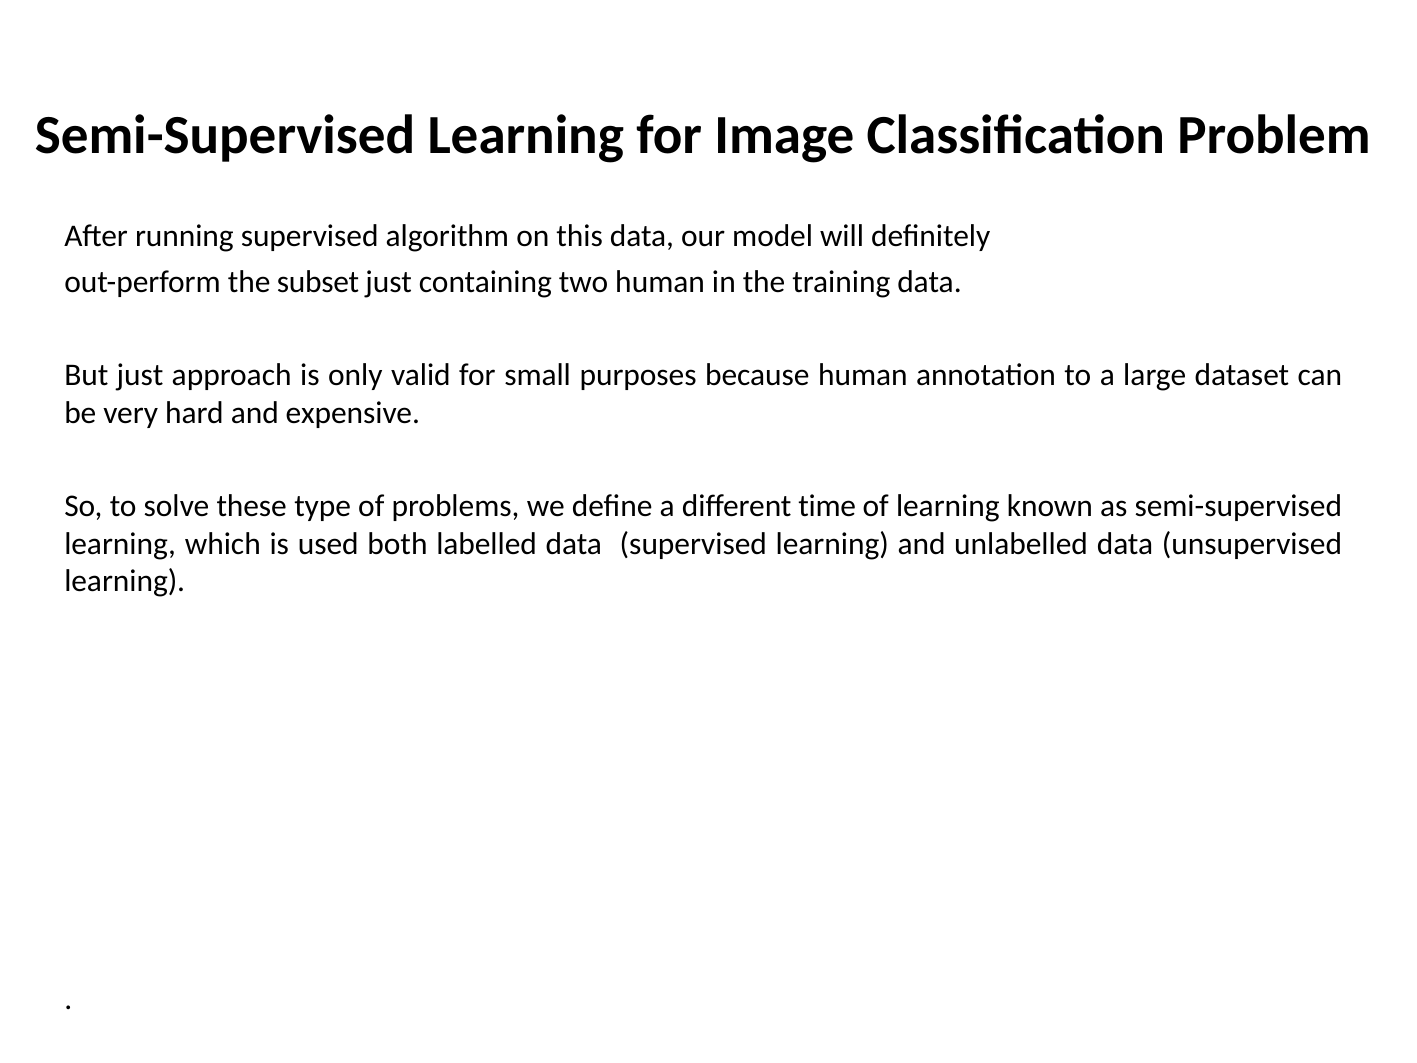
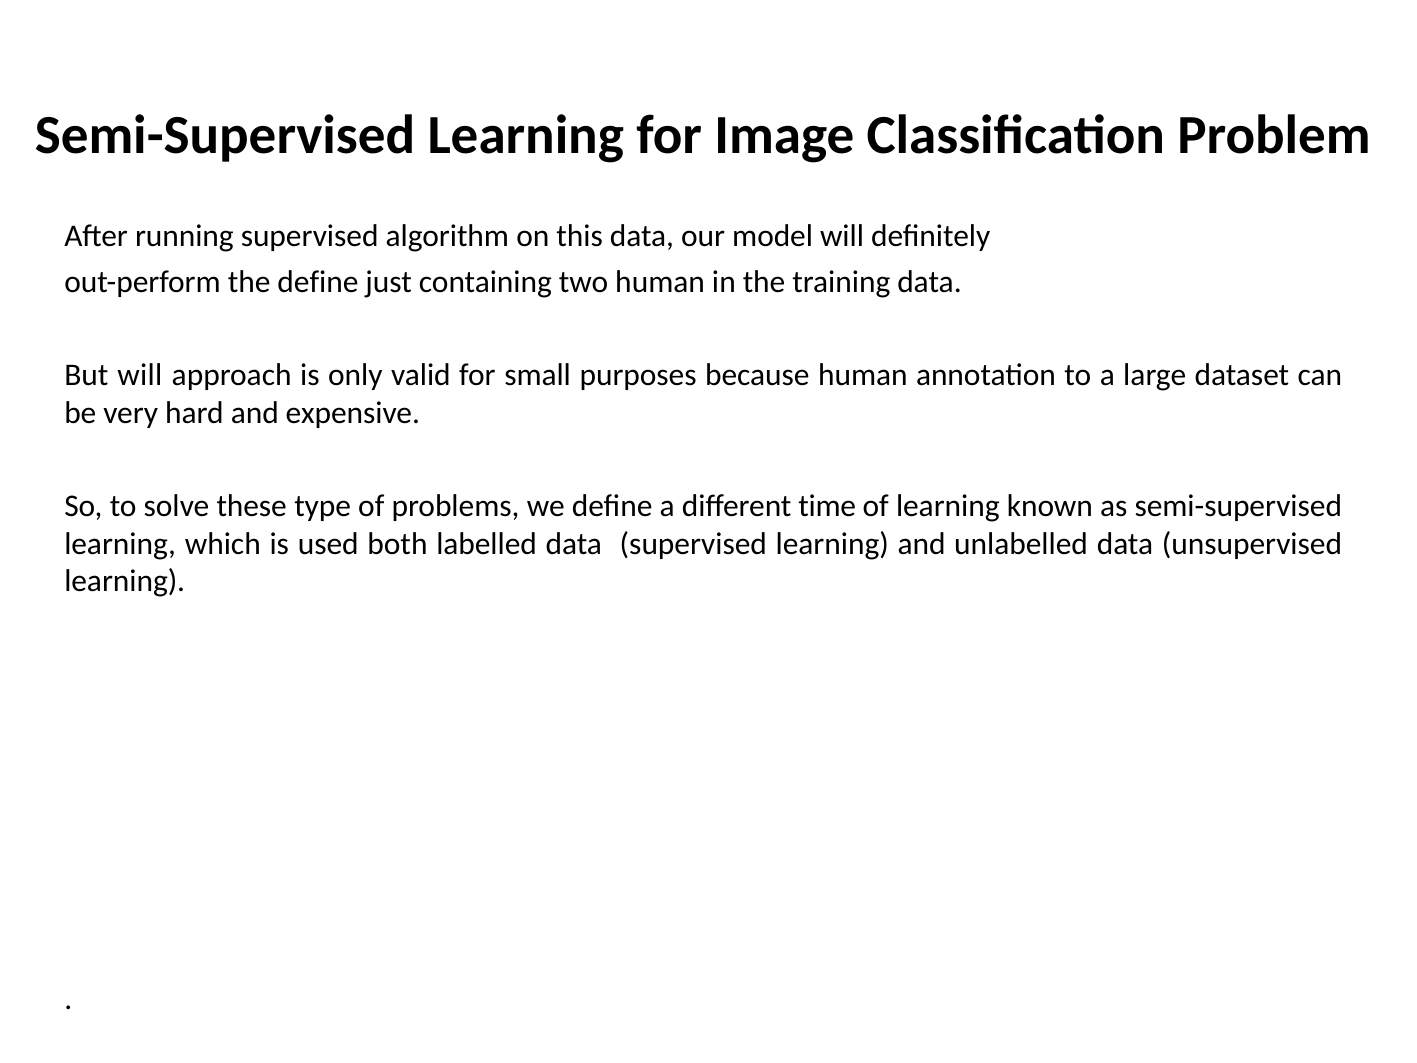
the subset: subset -> define
But just: just -> will
